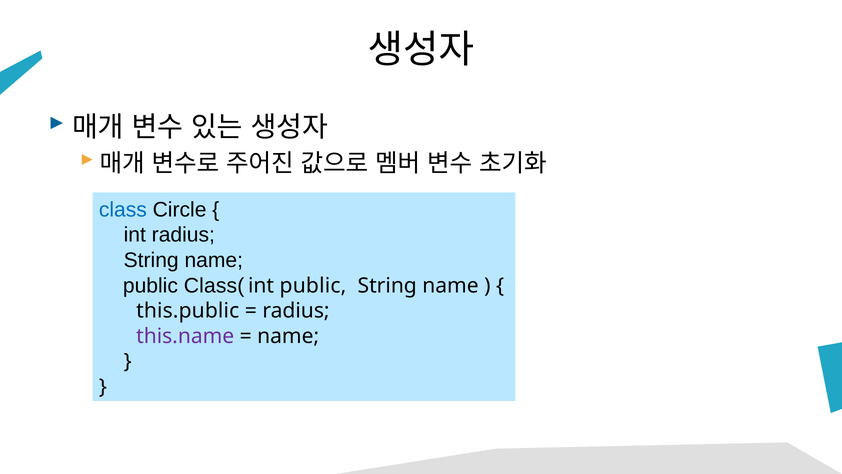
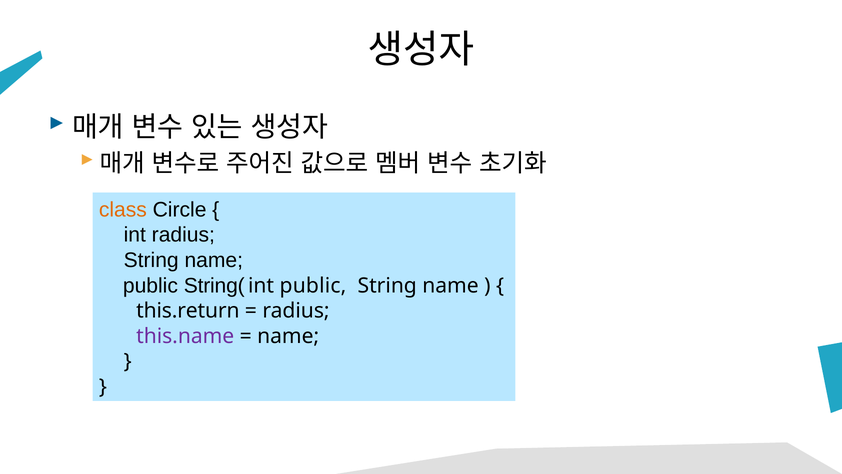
class colour: blue -> orange
Class(: Class( -> String(
this.public: this.public -> this.return
